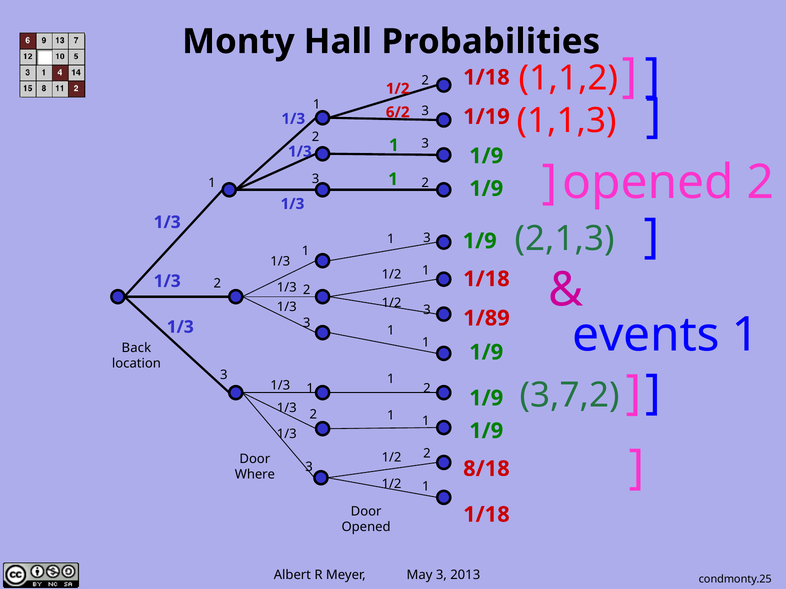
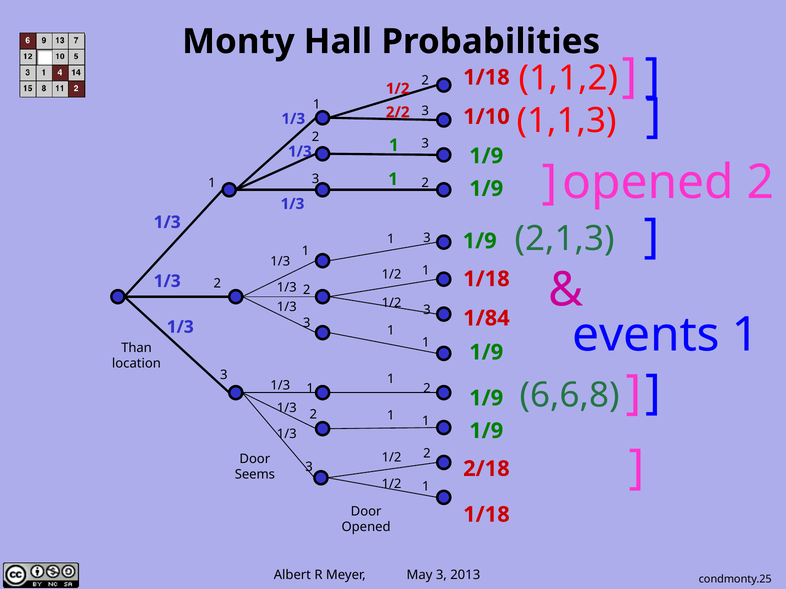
6/2: 6/2 -> 2/2
1/19: 1/19 -> 1/10
1/89: 1/89 -> 1/84
Back: Back -> Than
3,7,2: 3,7,2 -> 6,6,8
8/18: 8/18 -> 2/18
Where: Where -> Seems
